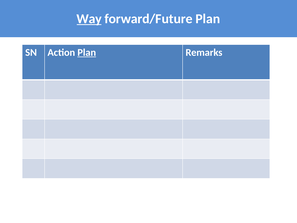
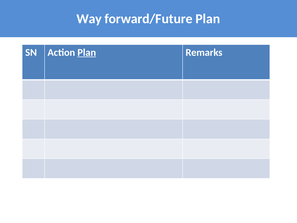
Way underline: present -> none
